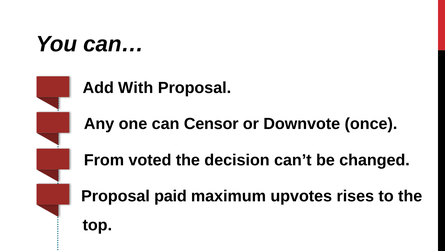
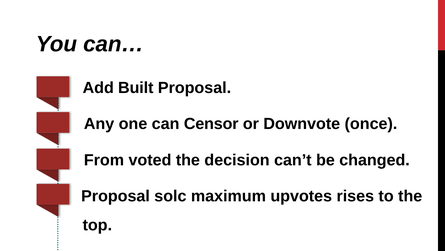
With: With -> Built
paid: paid -> solc
